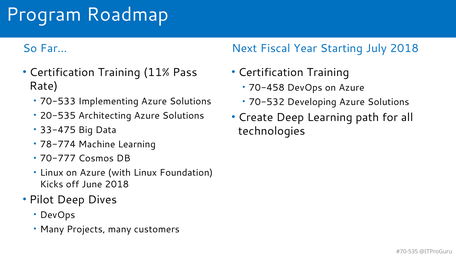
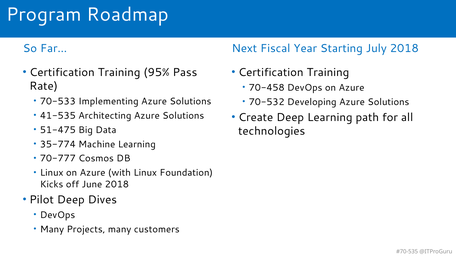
11%: 11% -> 95%
20-535: 20-535 -> 41-535
33-475: 33-475 -> 51-475
78-774: 78-774 -> 35-774
